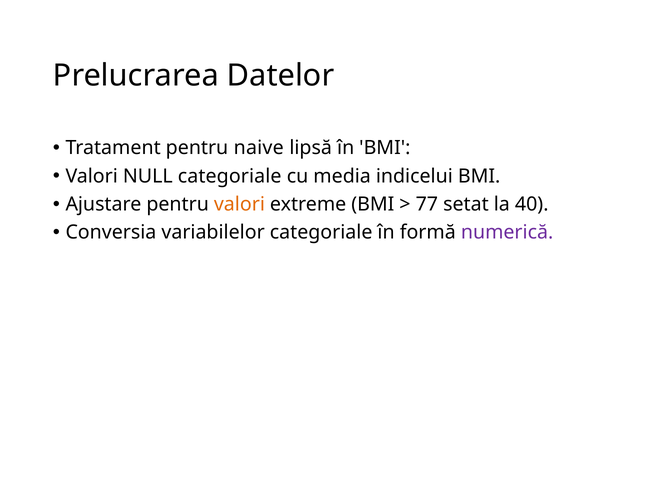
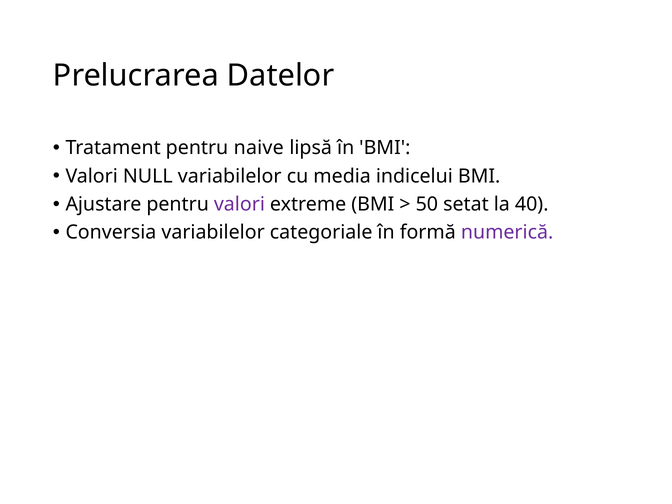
NULL categoriale: categoriale -> variabilelor
valori at (239, 204) colour: orange -> purple
77: 77 -> 50
